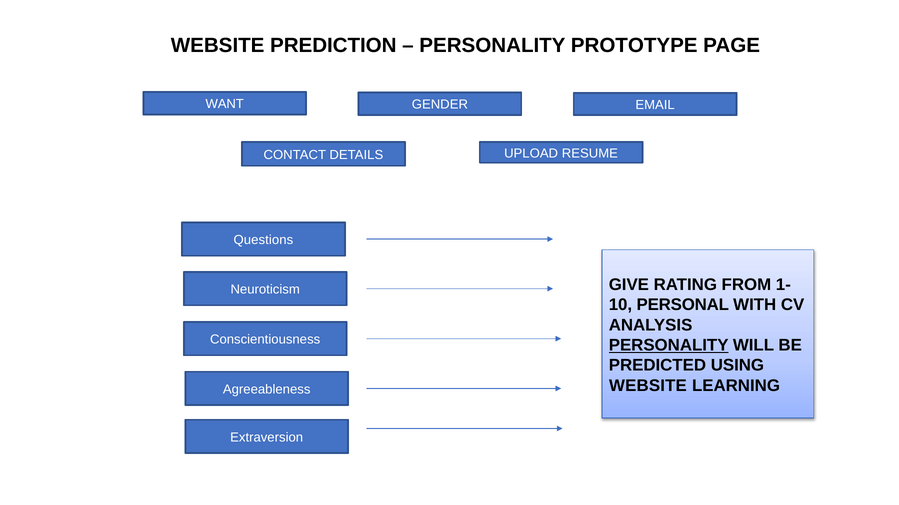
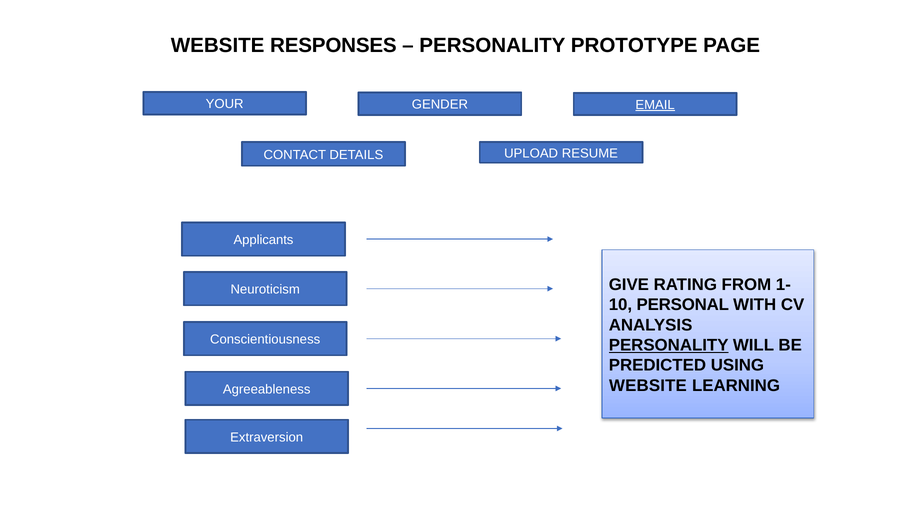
PREDICTION: PREDICTION -> RESPONSES
WANT: WANT -> YOUR
EMAIL underline: none -> present
Questions: Questions -> Applicants
